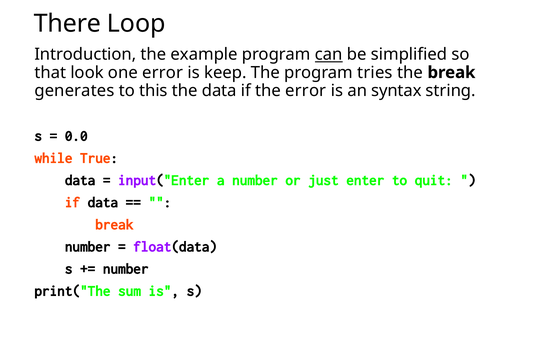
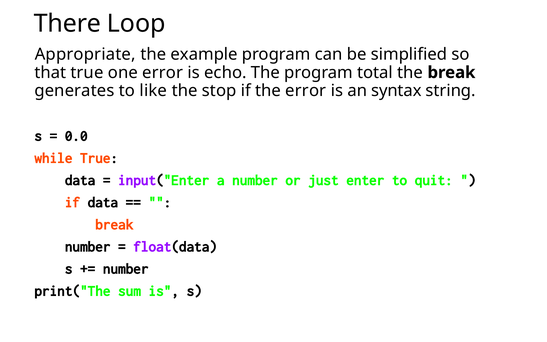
Introduction: Introduction -> Appropriate
can underline: present -> none
that look: look -> true
keep: keep -> echo
tries: tries -> total
this: this -> like
the data: data -> stop
